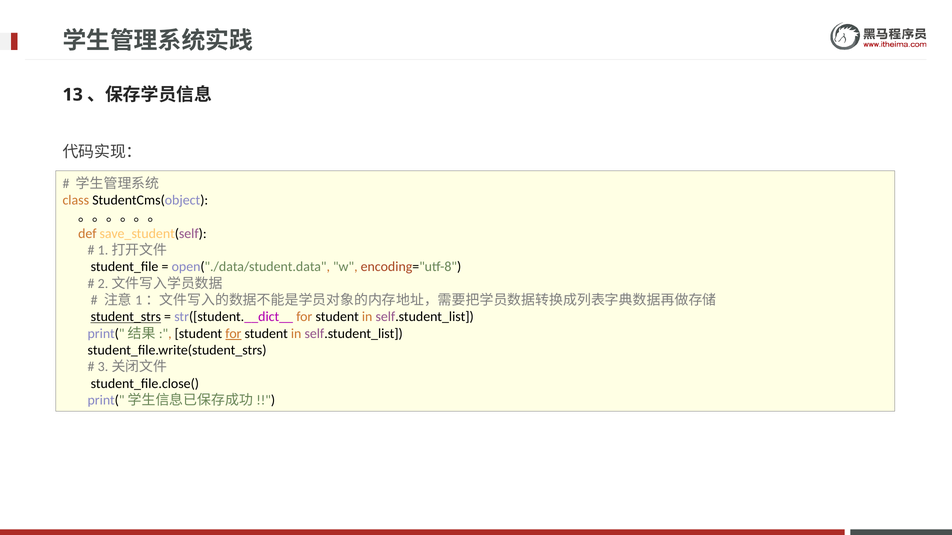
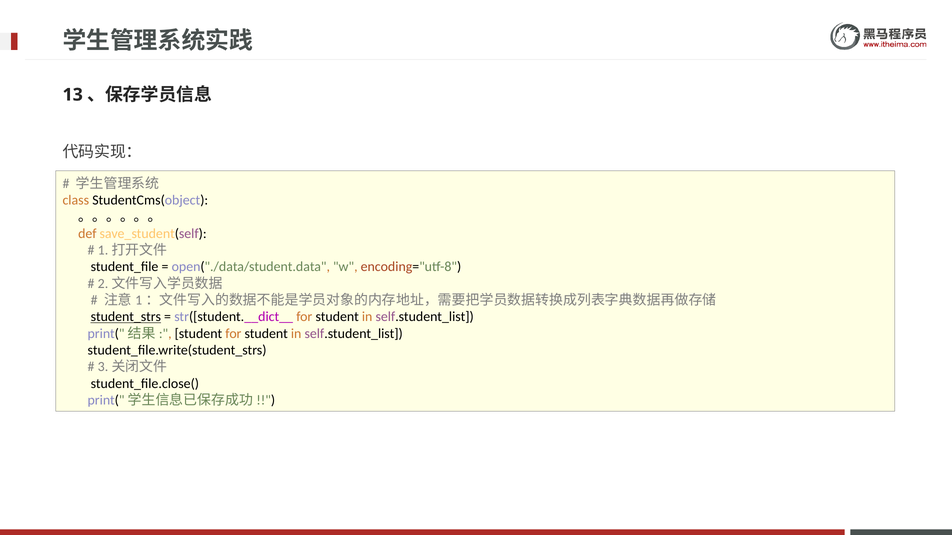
for at (233, 334) underline: present -> none
